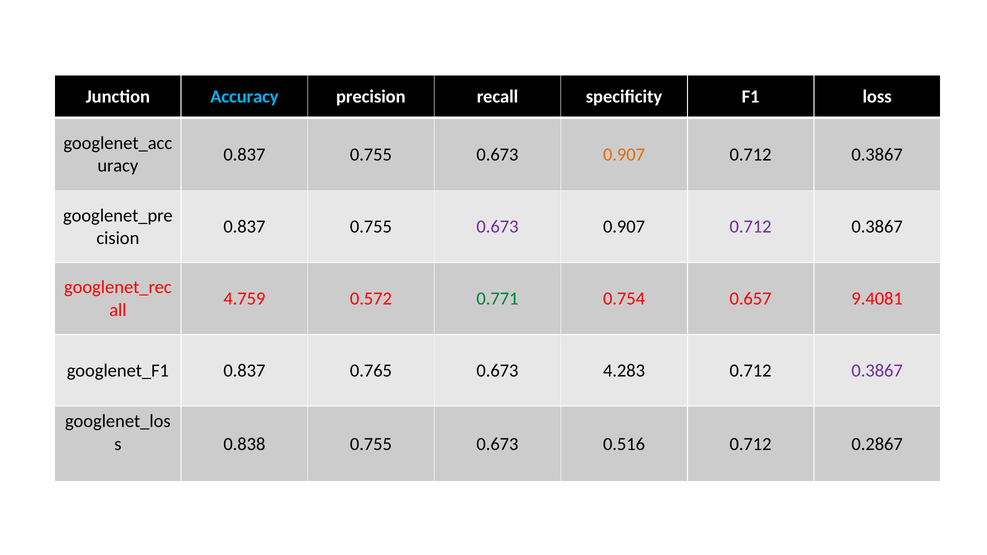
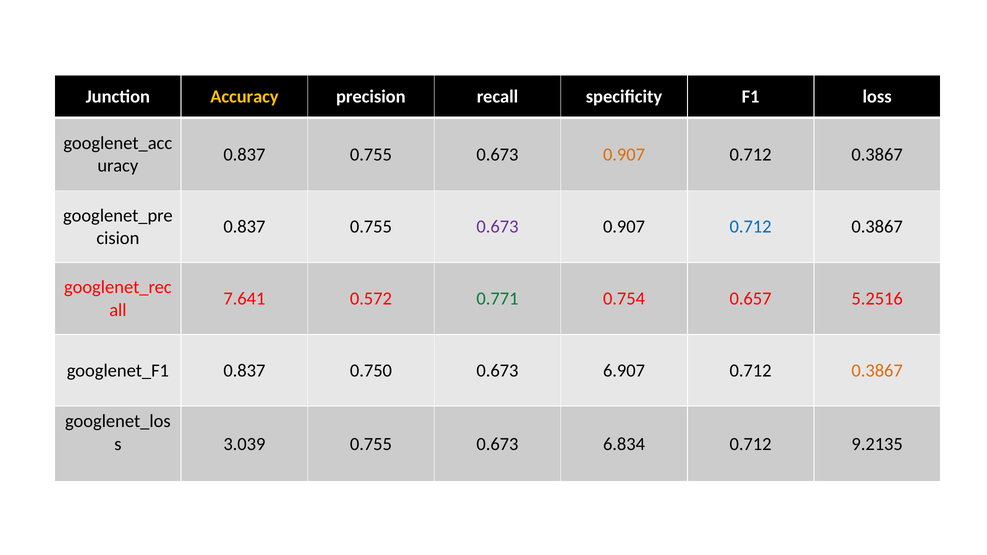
Accuracy colour: light blue -> yellow
0.712 at (751, 227) colour: purple -> blue
4.759: 4.759 -> 7.641
9.4081: 9.4081 -> 5.2516
0.765: 0.765 -> 0.750
4.283: 4.283 -> 6.907
0.3867 at (877, 371) colour: purple -> orange
0.838: 0.838 -> 3.039
0.516: 0.516 -> 6.834
0.2867: 0.2867 -> 9.2135
